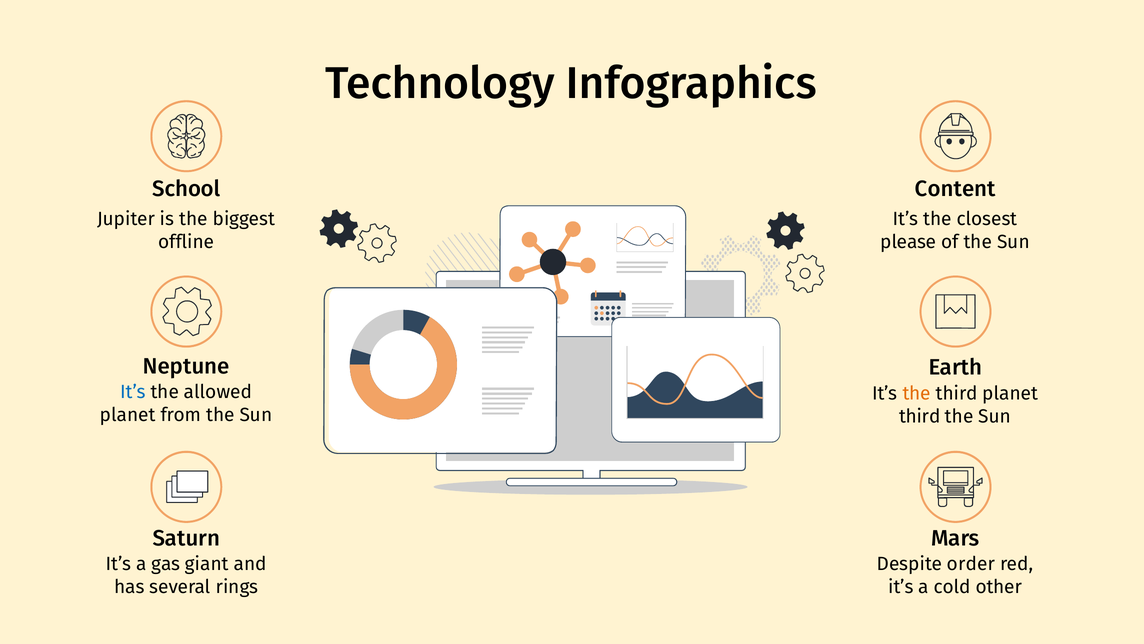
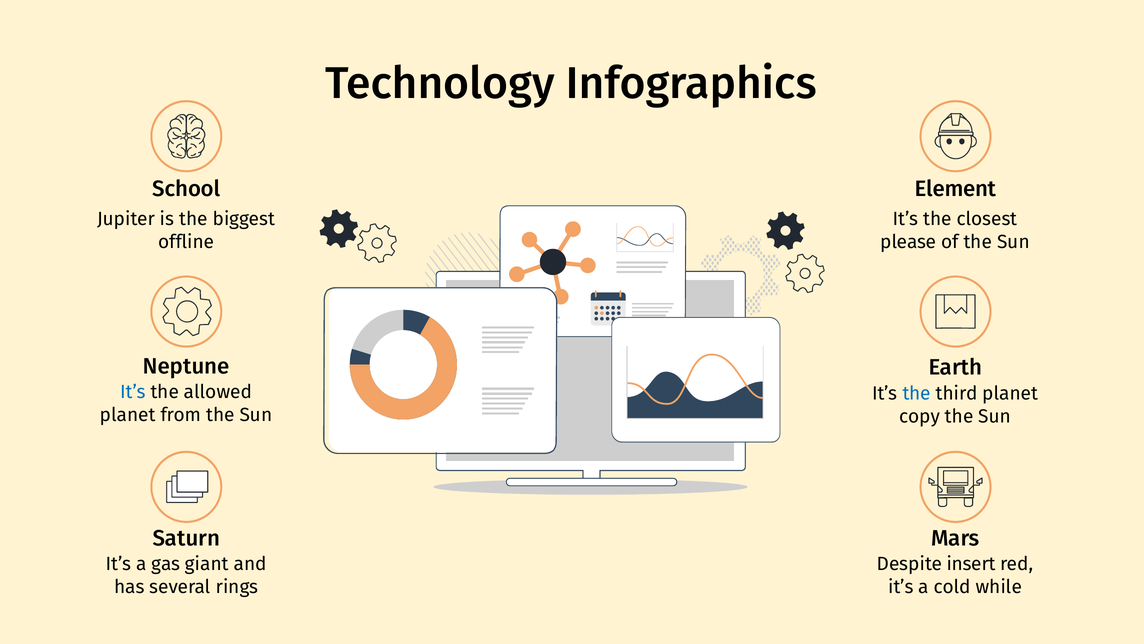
Content: Content -> Element
the at (917, 393) colour: orange -> blue
third at (920, 416): third -> copy
order: order -> insert
other: other -> while
